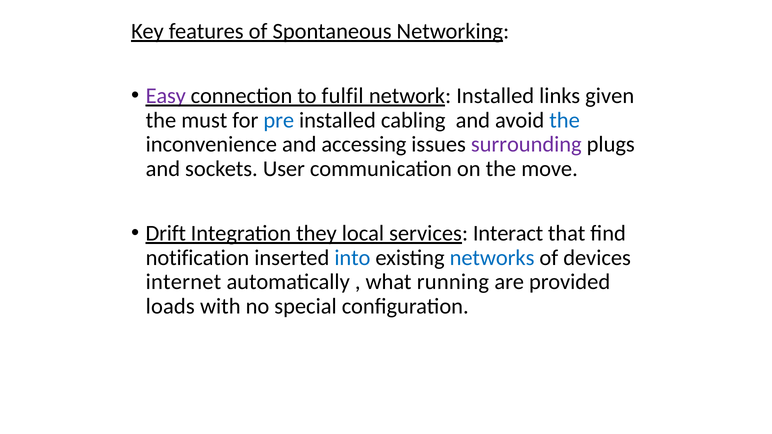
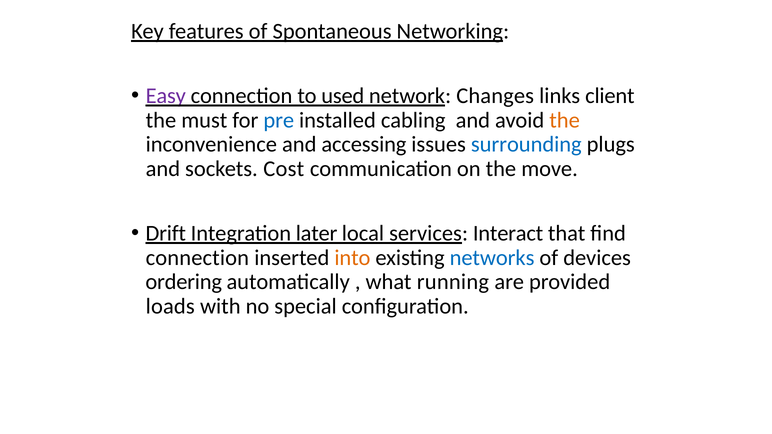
fulfil: fulfil -> used
network Installed: Installed -> Changes
given: given -> client
the at (565, 120) colour: blue -> orange
surrounding colour: purple -> blue
User: User -> Cost
they: they -> later
notification at (198, 258): notification -> connection
into colour: blue -> orange
internet: internet -> ordering
